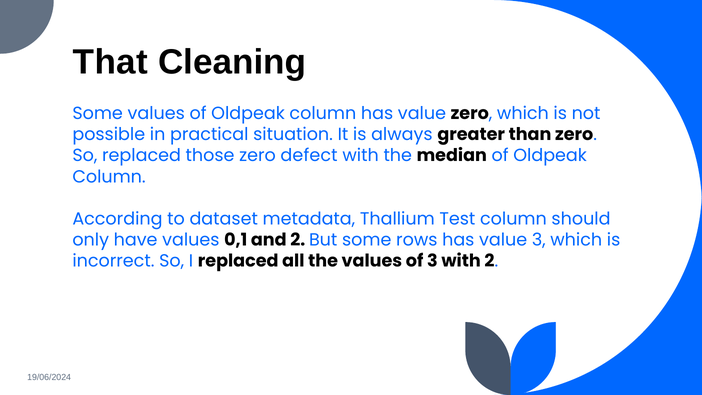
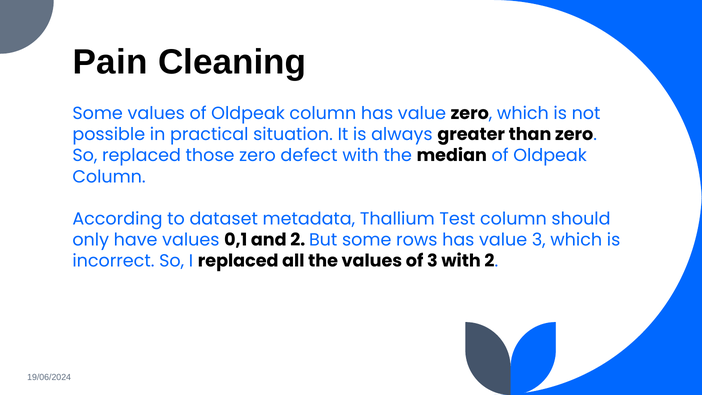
That: That -> Pain
